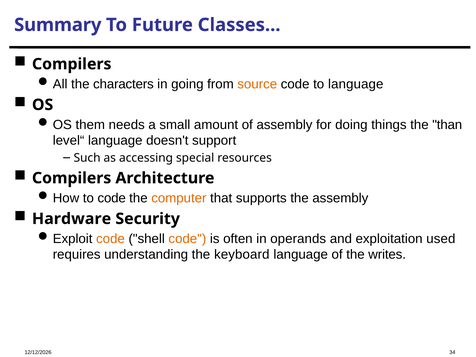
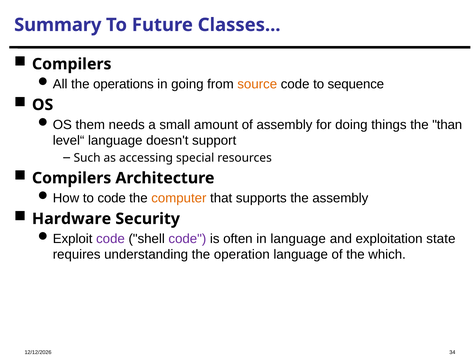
characters: characters -> operations
to language: language -> sequence
code at (110, 239) colour: orange -> purple
code at (187, 239) colour: orange -> purple
in operands: operands -> language
used: used -> state
keyboard: keyboard -> operation
writes: writes -> which
